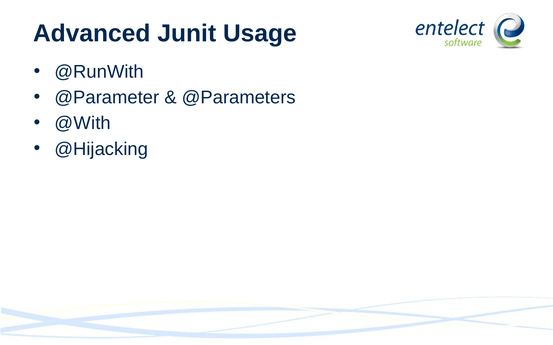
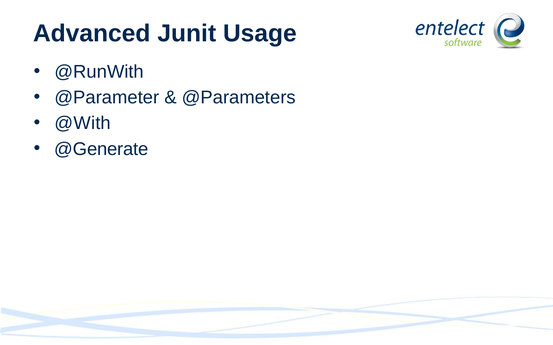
@Hijacking: @Hijacking -> @Generate
